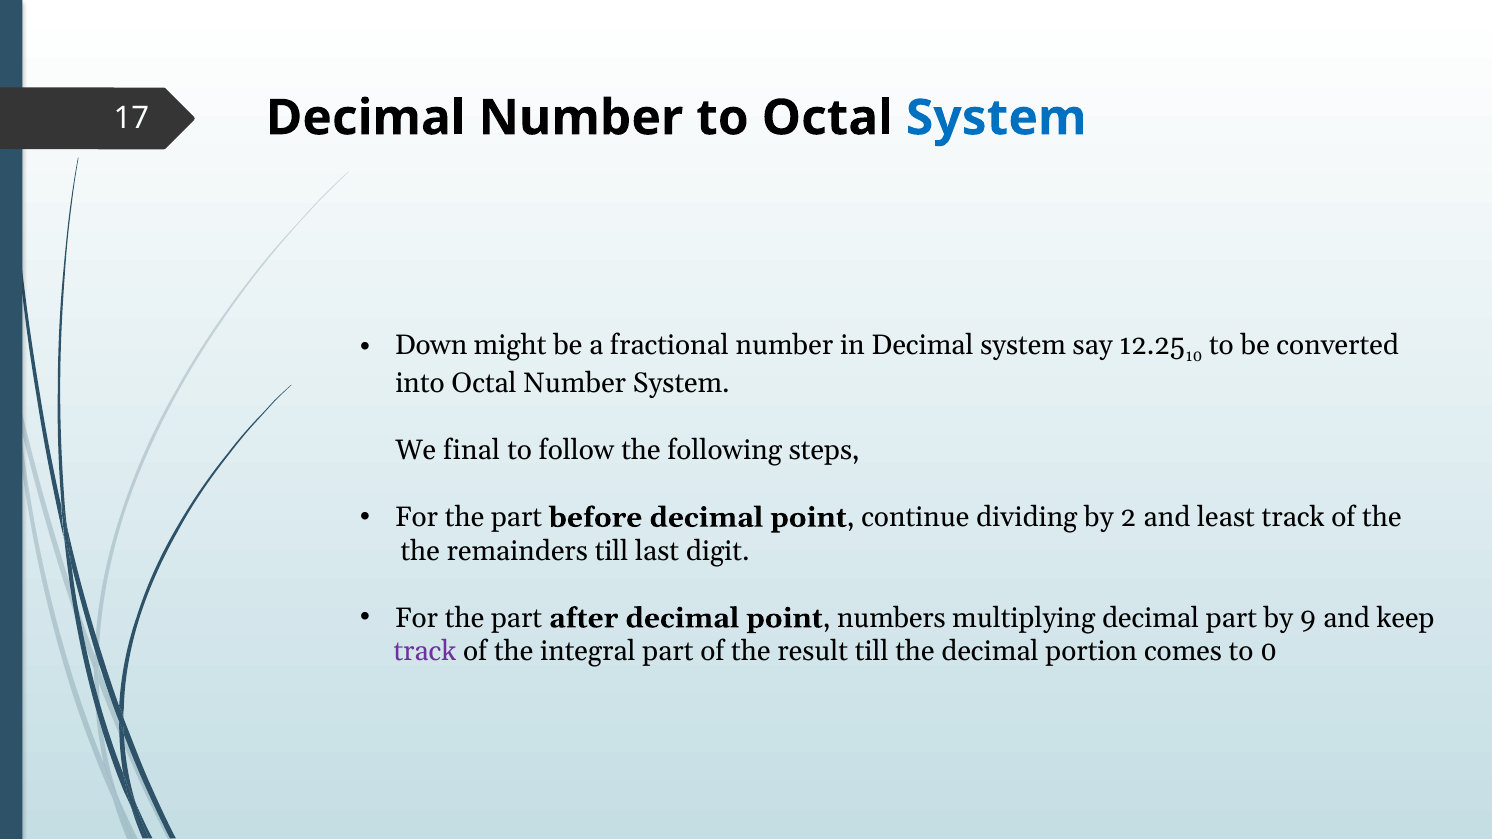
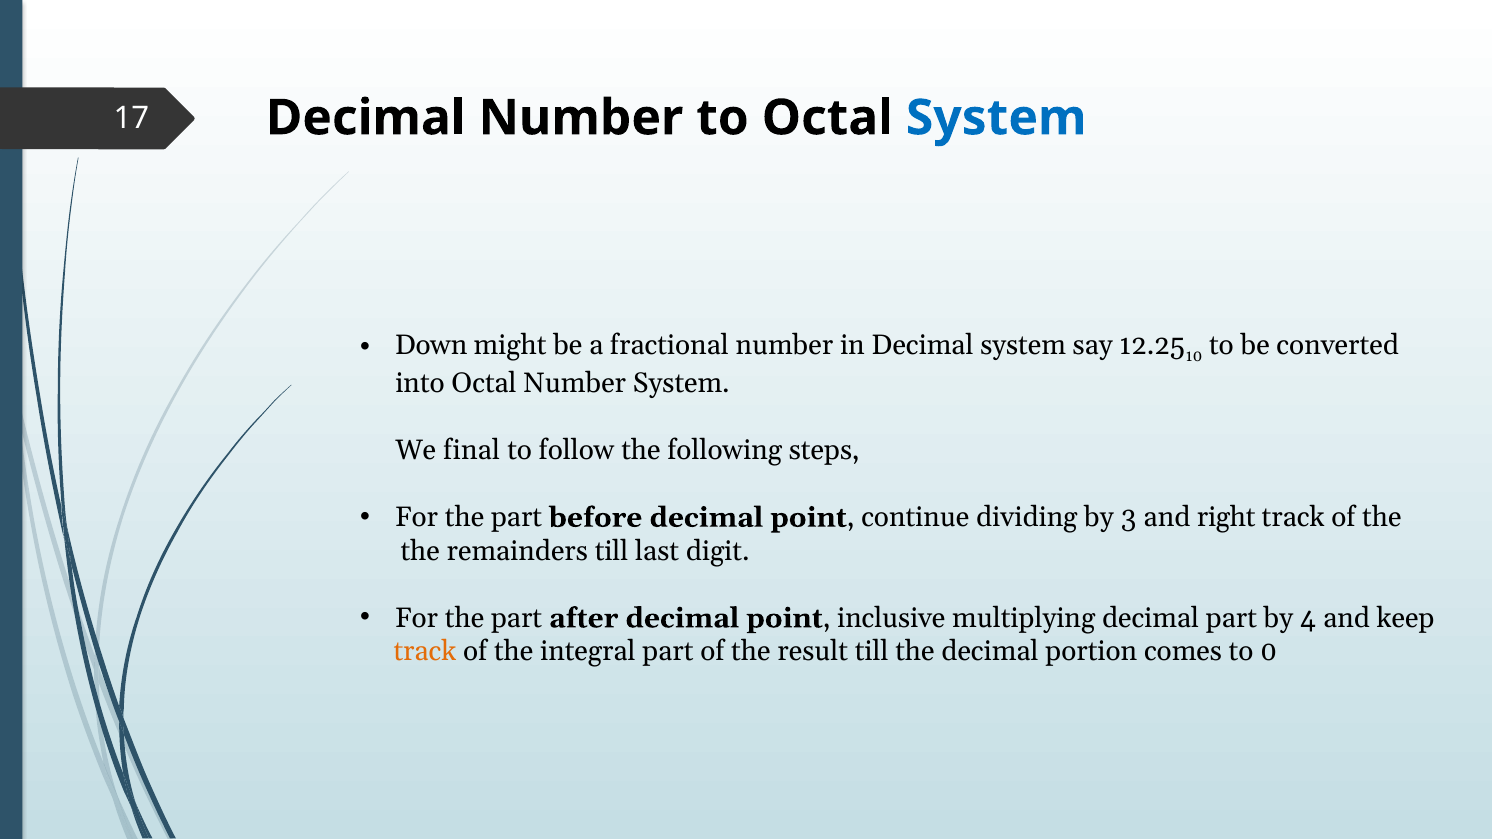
2: 2 -> 3
least: least -> right
numbers: numbers -> inclusive
9: 9 -> 4
track at (425, 652) colour: purple -> orange
